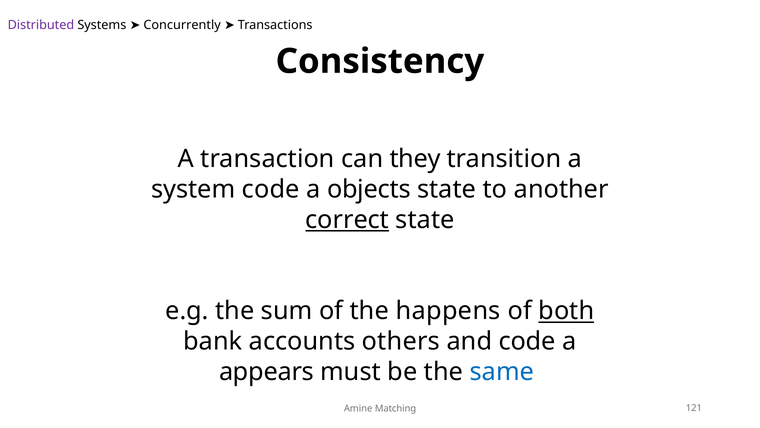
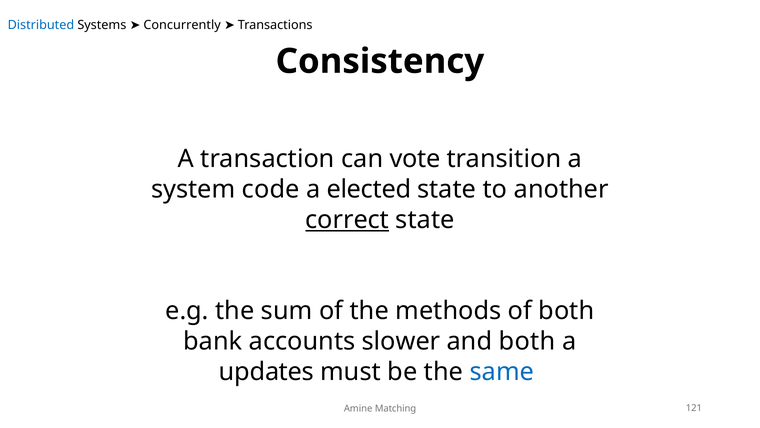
Distributed colour: purple -> blue
they: they -> vote
objects: objects -> elected
happens: happens -> methods
both at (566, 311) underline: present -> none
others: others -> slower
and code: code -> both
appears: appears -> updates
